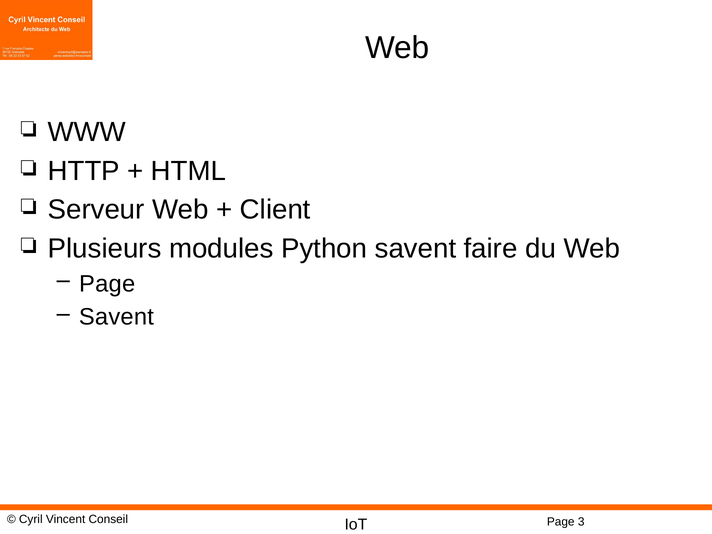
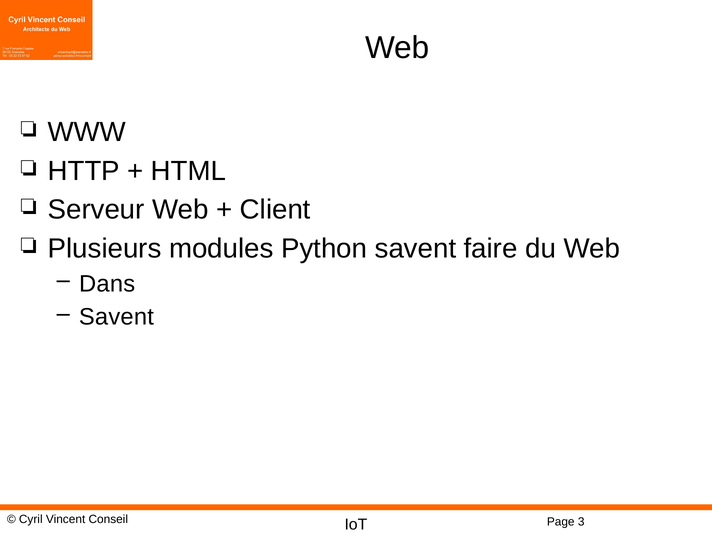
Page at (107, 284): Page -> Dans
